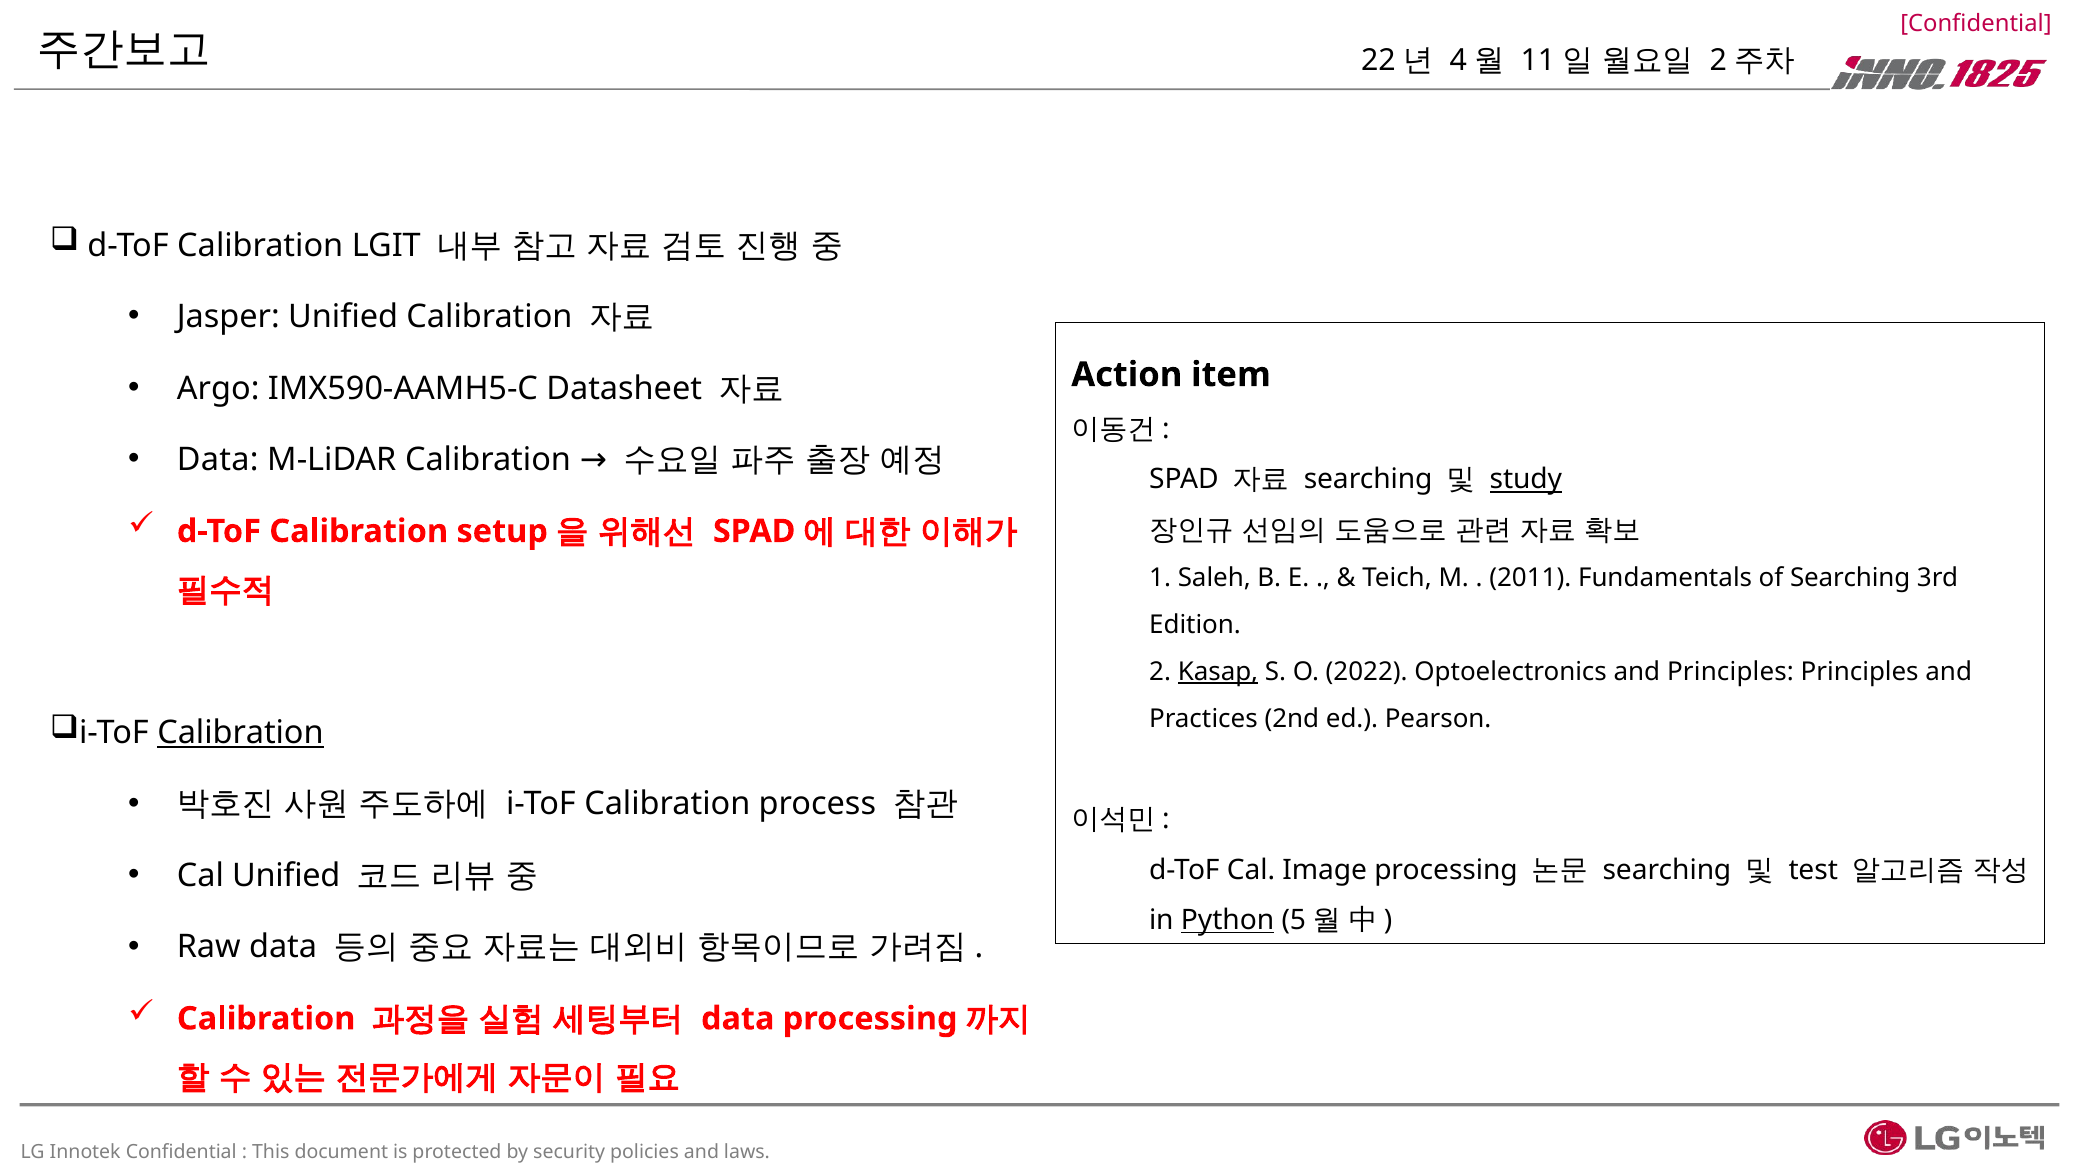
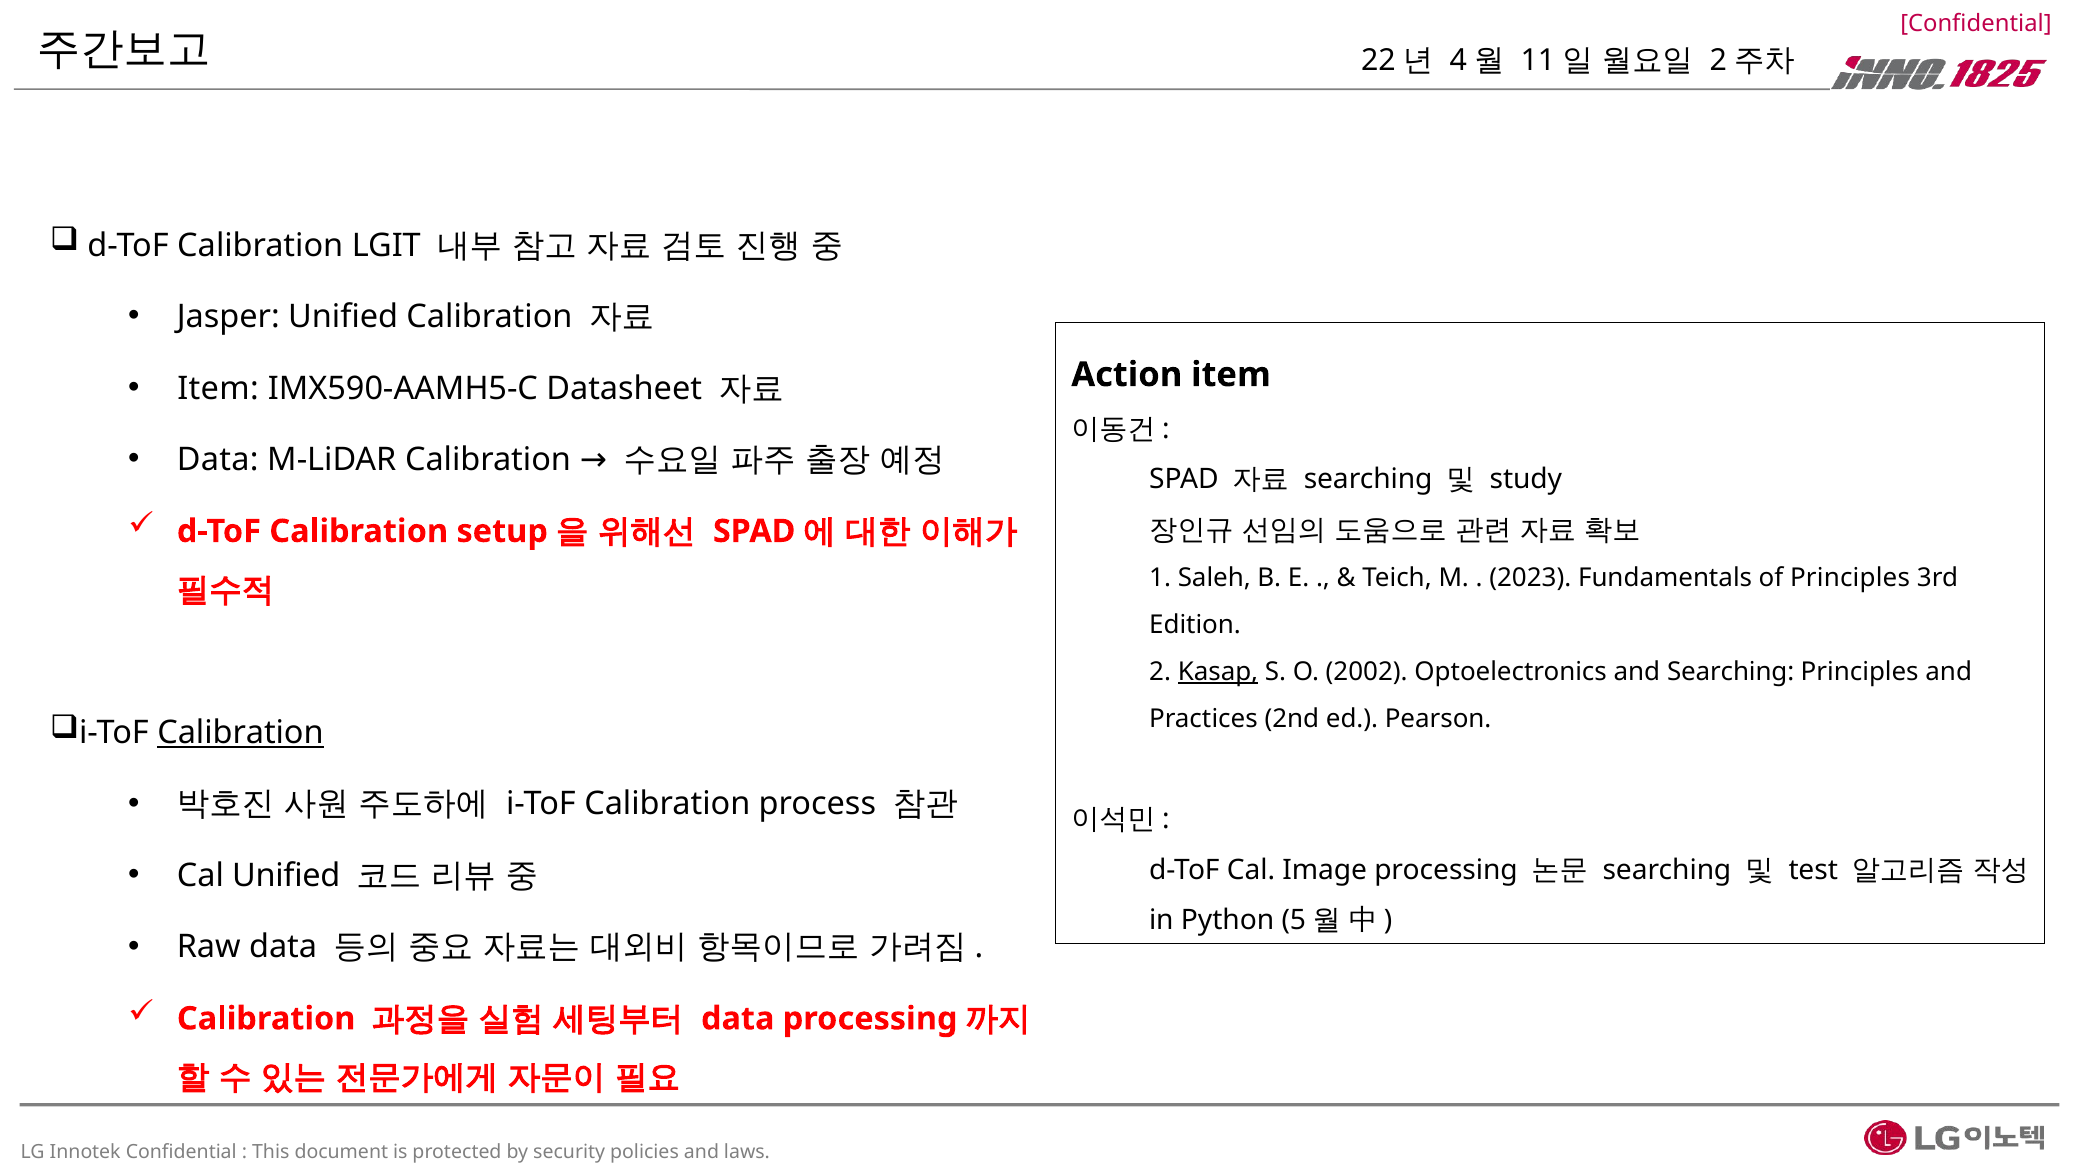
Argo at (218, 388): Argo -> Item
study underline: present -> none
2011: 2011 -> 2023
of Searching: Searching -> Principles
2022: 2022 -> 2002
and Principles: Principles -> Searching
Python underline: present -> none
